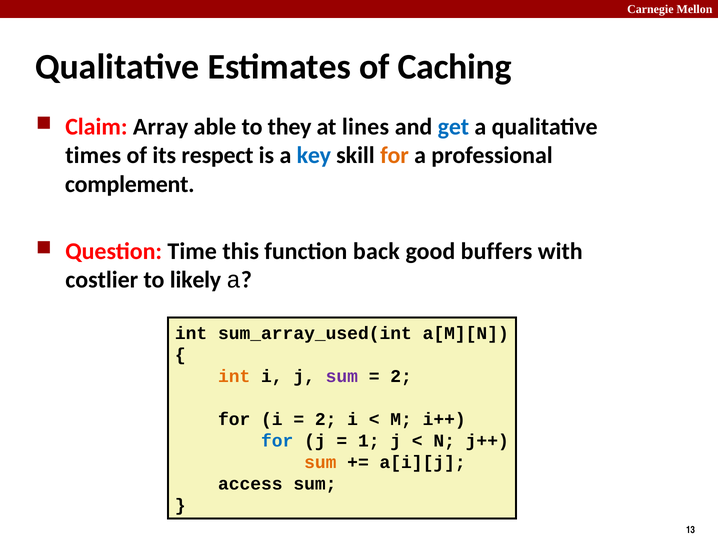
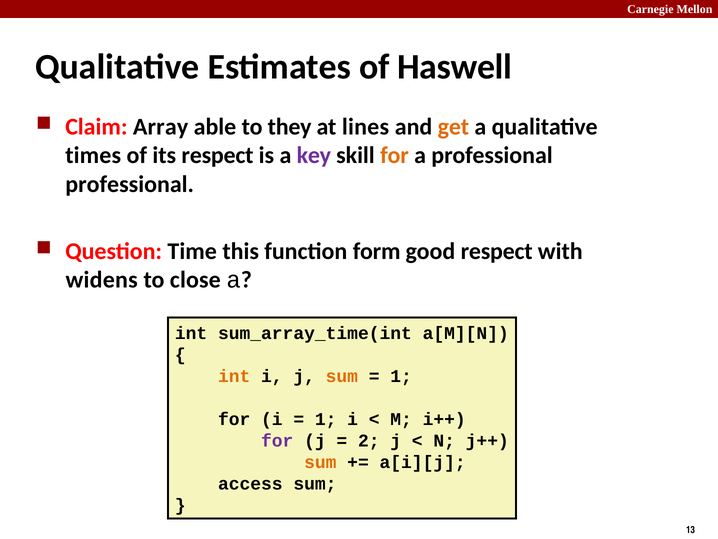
Caching: Caching -> Haswell
get colour: blue -> orange
key colour: blue -> purple
complement at (130, 184): complement -> professional
back: back -> form
good buffers: buffers -> respect
costlier: costlier -> widens
likely: likely -> close
sum_array_used(int: sum_array_used(int -> sum_array_time(int
sum at (342, 376) colour: purple -> orange
2 at (401, 376): 2 -> 1
2 at (326, 419): 2 -> 1
for at (277, 440) colour: blue -> purple
1: 1 -> 2
